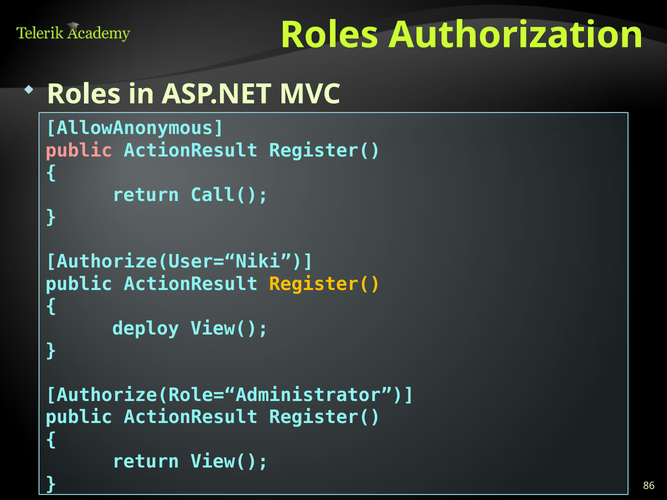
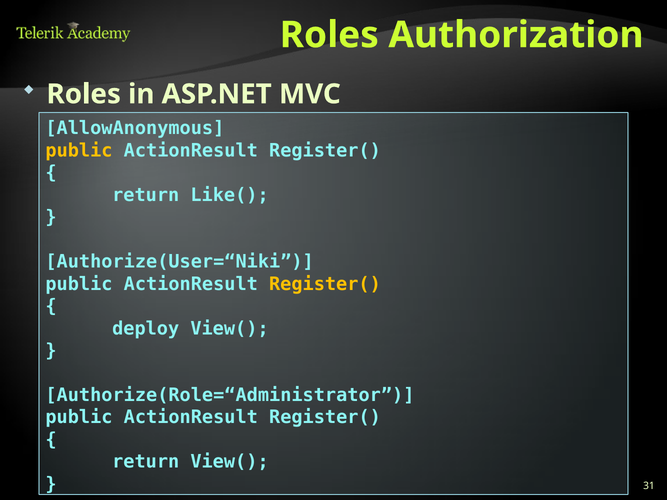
public at (79, 151) colour: pink -> yellow
Call(: Call( -> Like(
86: 86 -> 31
